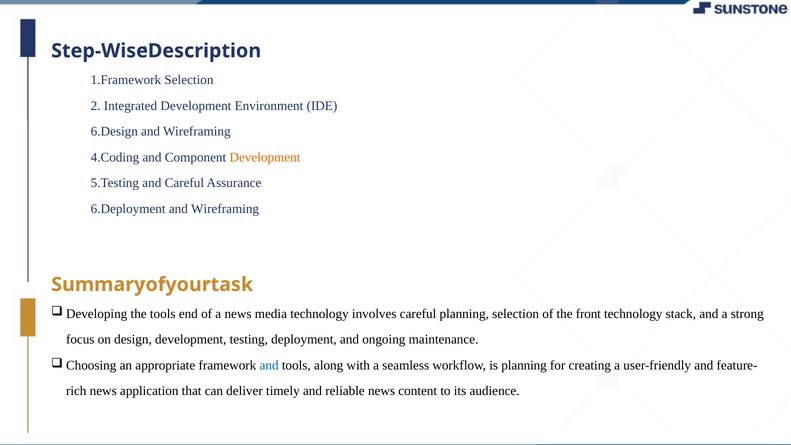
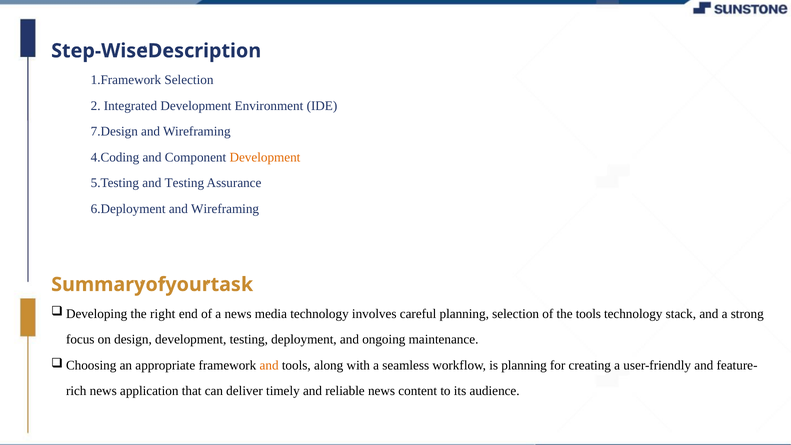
6.Design: 6.Design -> 7.Design
and Careful: Careful -> Testing
the tools: tools -> right
the front: front -> tools
and at (269, 365) colour: blue -> orange
